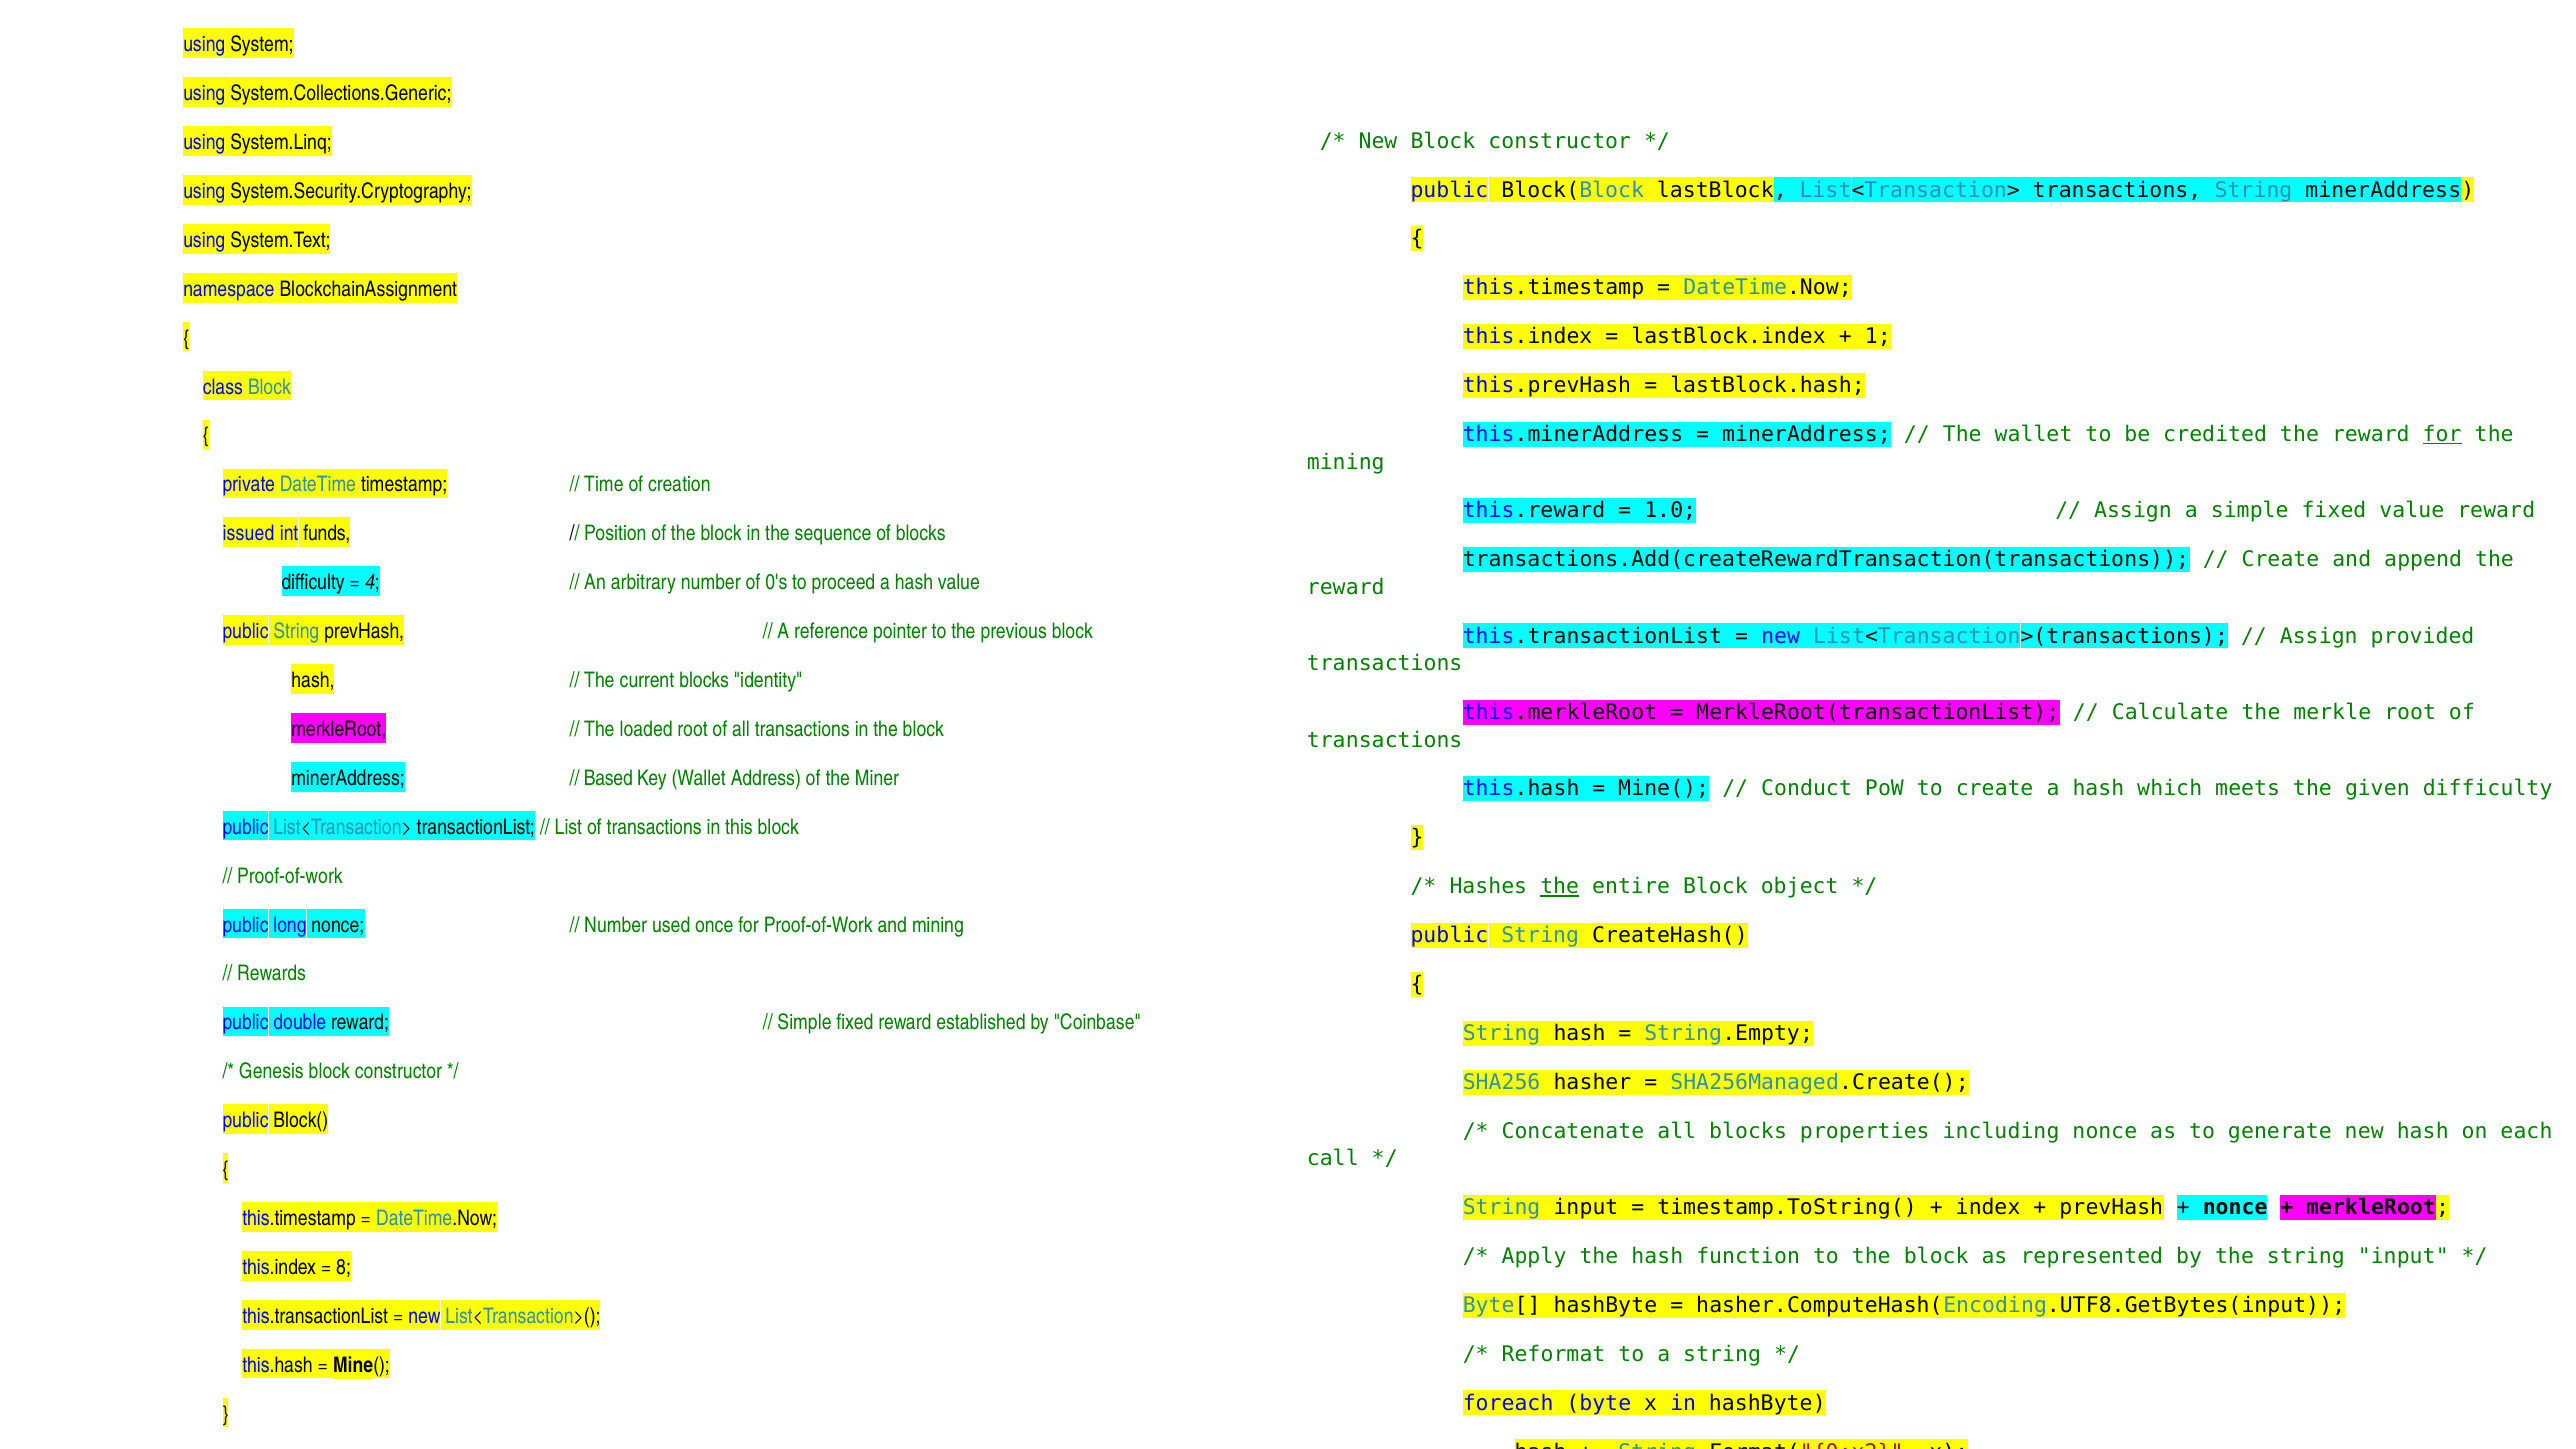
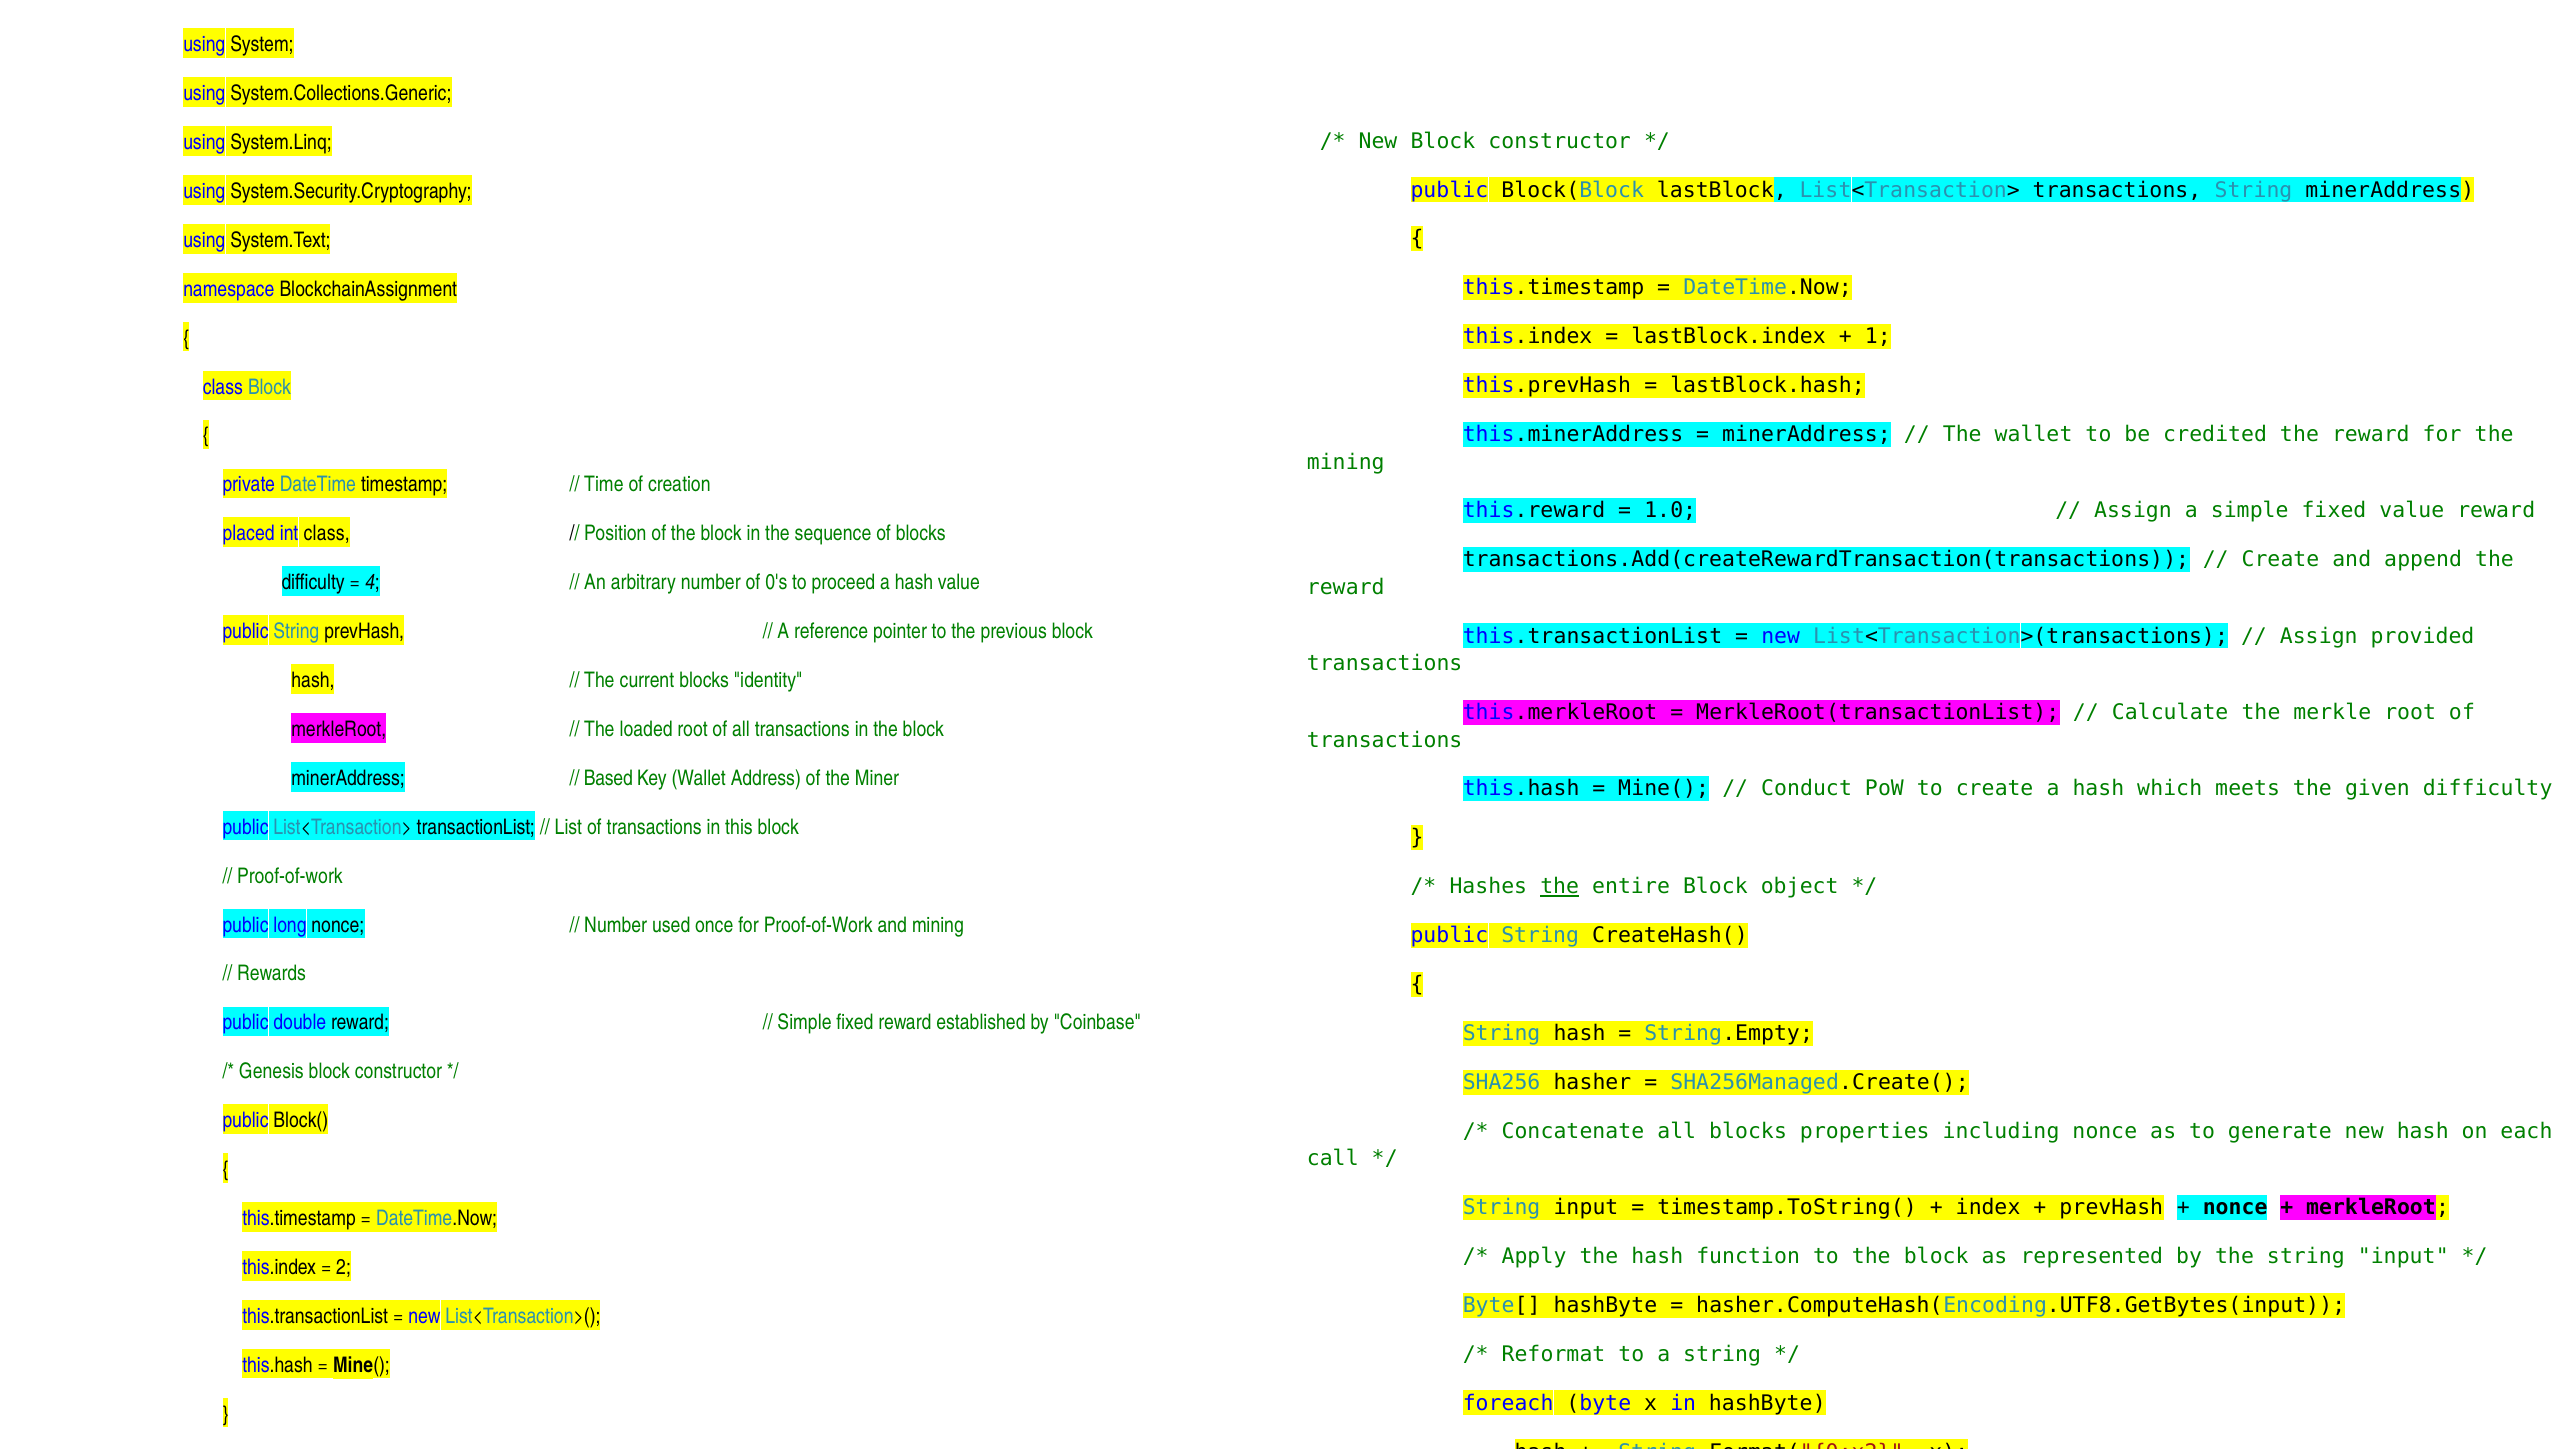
for at (2442, 434) underline: present -> none
issued: issued -> placed
int funds: funds -> class
8: 8 -> 2
